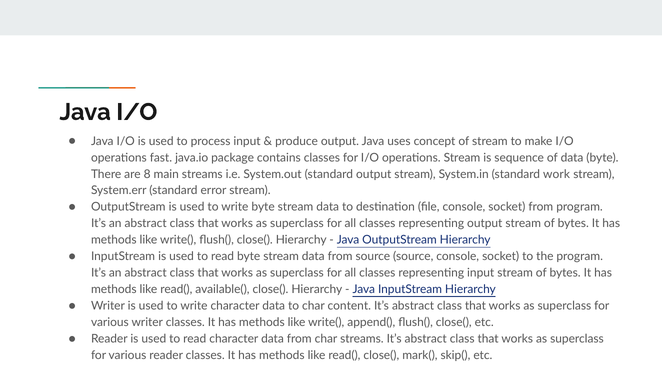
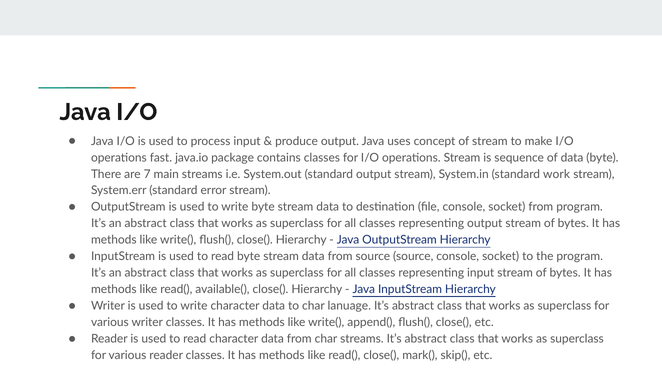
8: 8 -> 7
content: content -> lanuage
